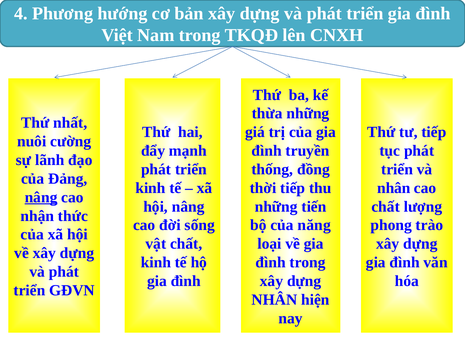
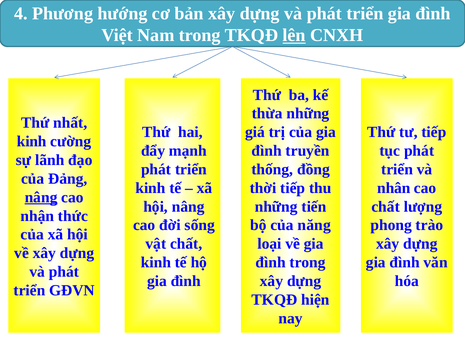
lên underline: none -> present
nuôi at (32, 141): nuôi -> kinh
NHÂN at (274, 299): NHÂN -> TKQĐ
